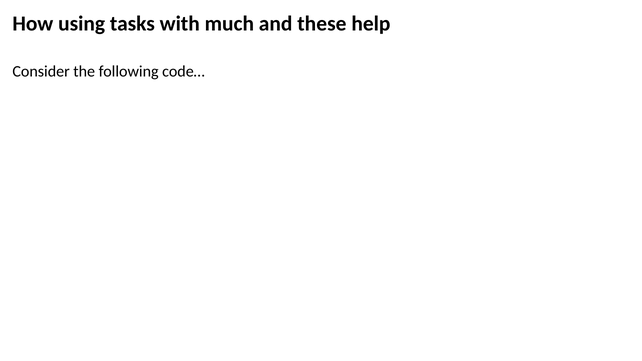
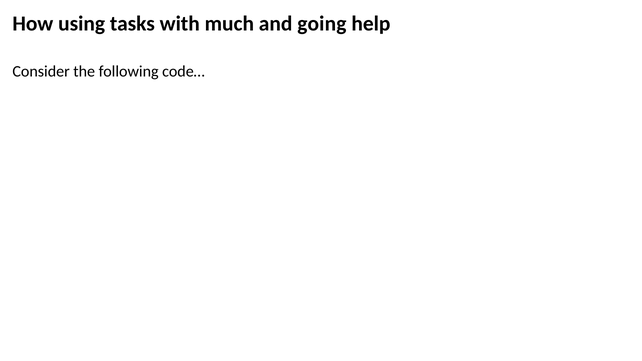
these: these -> going
